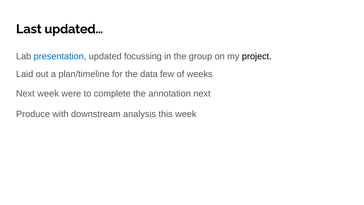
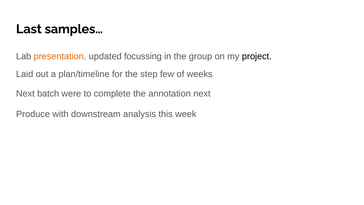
updated…: updated… -> samples…
presentation colour: blue -> orange
data: data -> step
Next week: week -> batch
